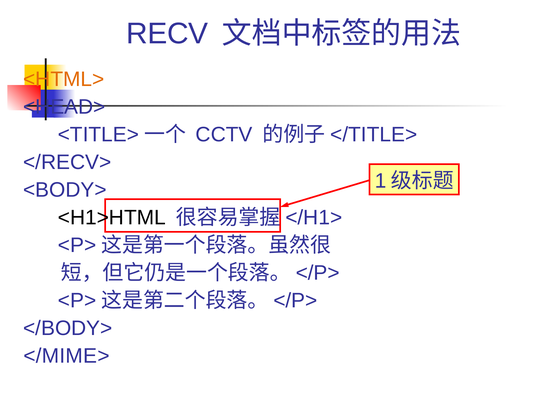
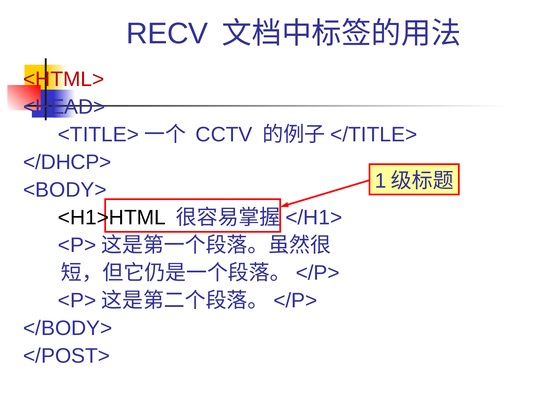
<HTML> colour: orange -> red
</RECV>: </RECV> -> </DHCP>
</MIME>: </MIME> -> </POST>
